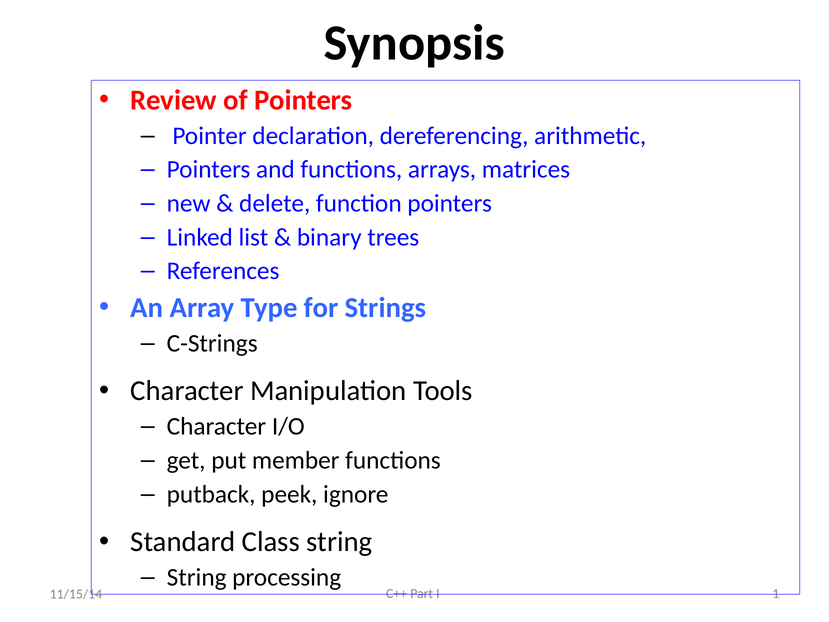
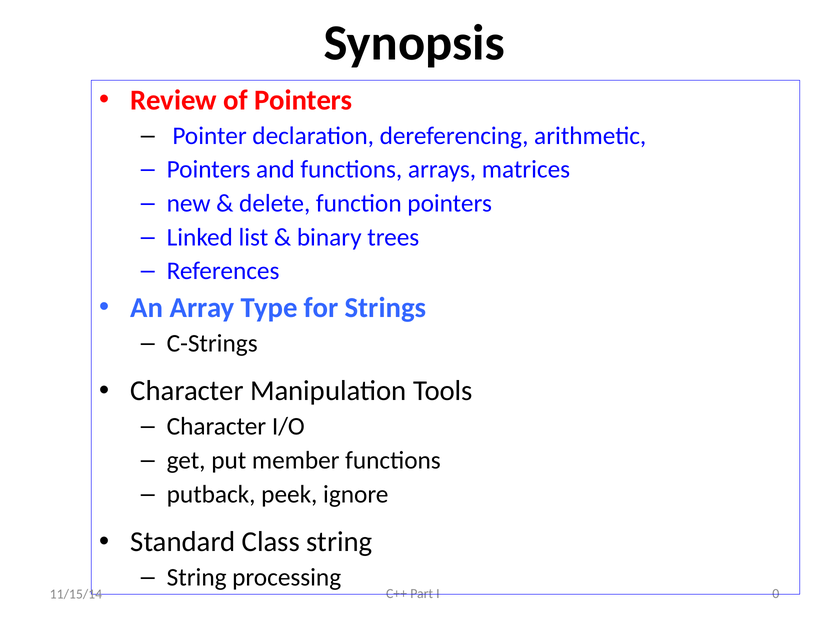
1: 1 -> 0
